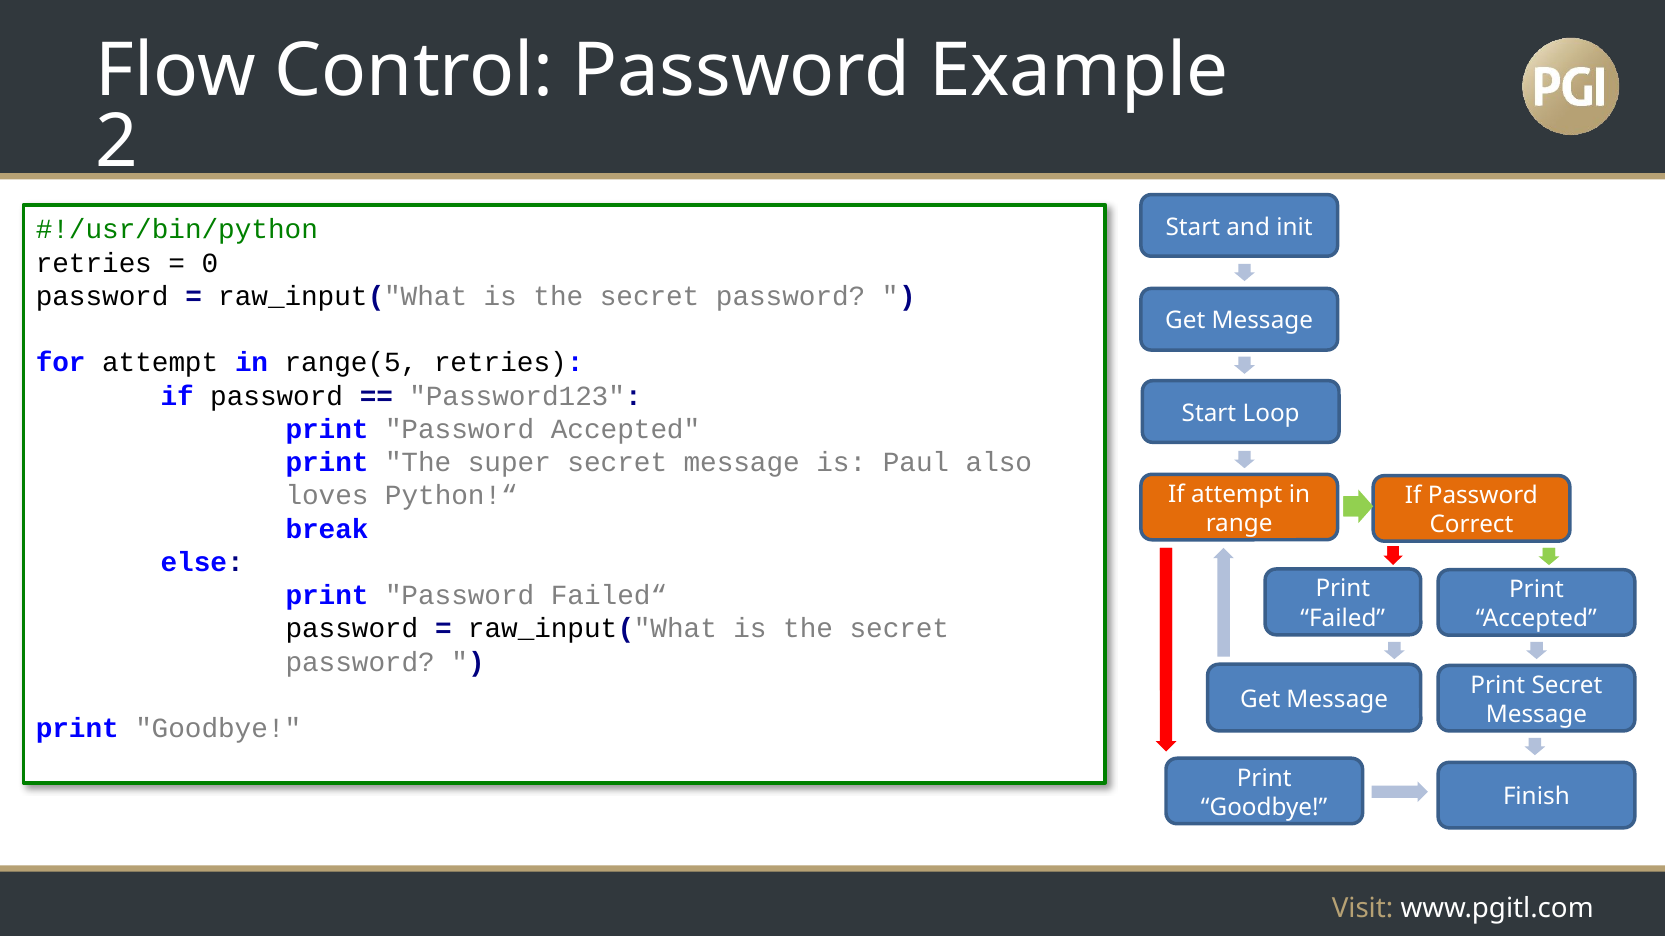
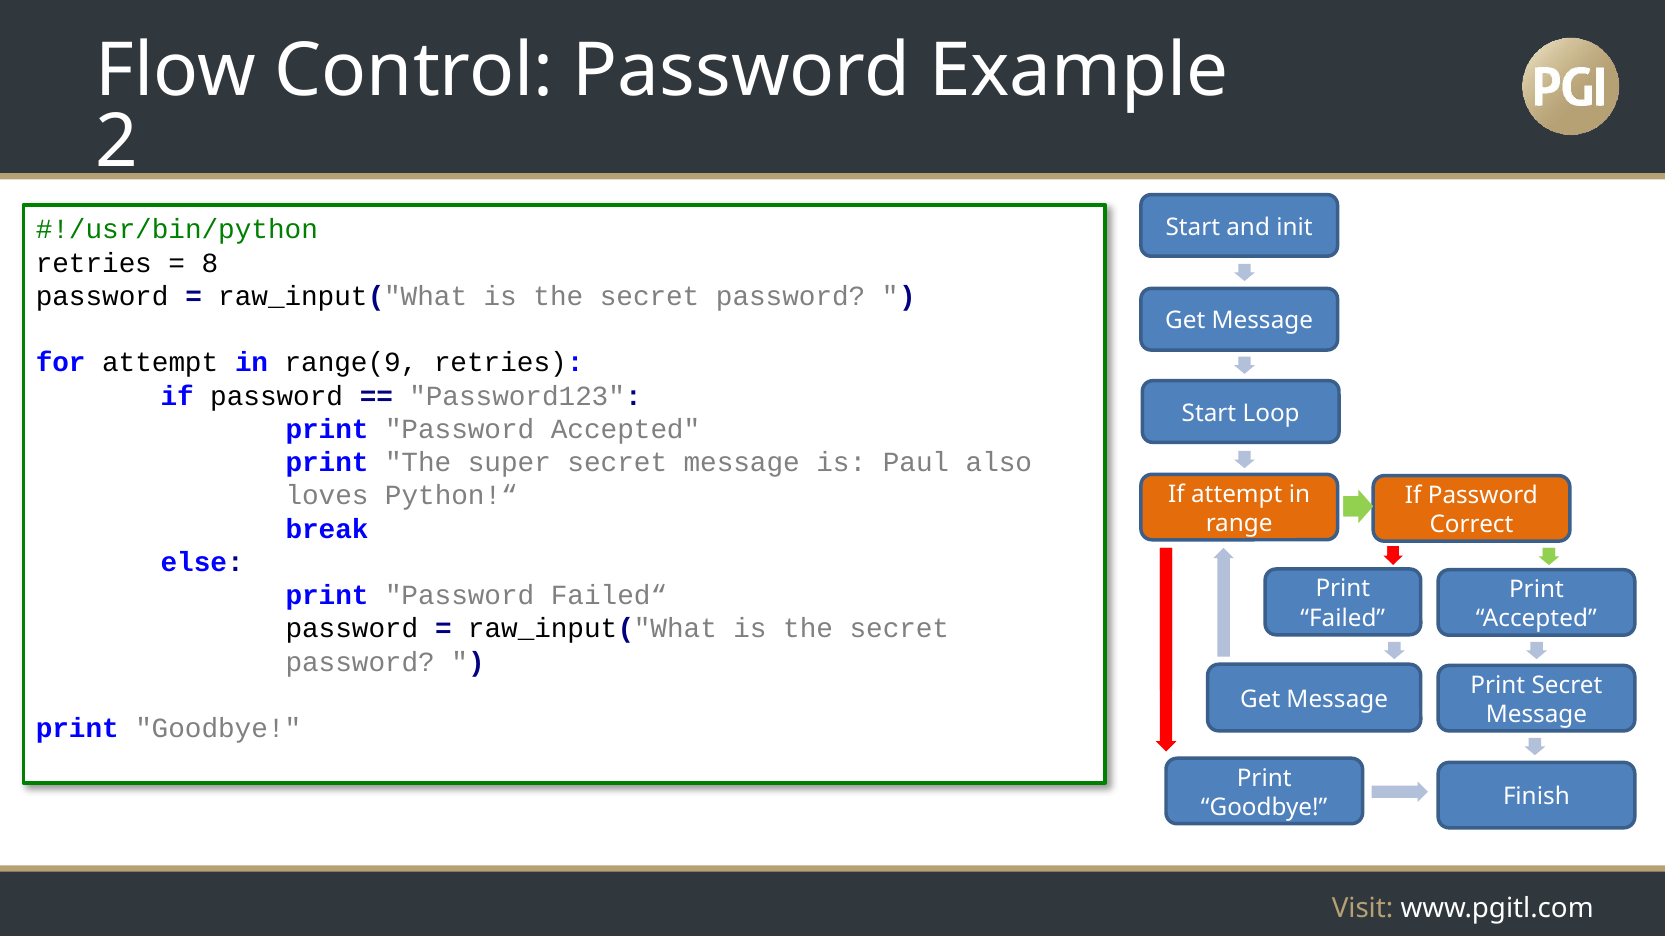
0: 0 -> 8
range(5: range(5 -> range(9
